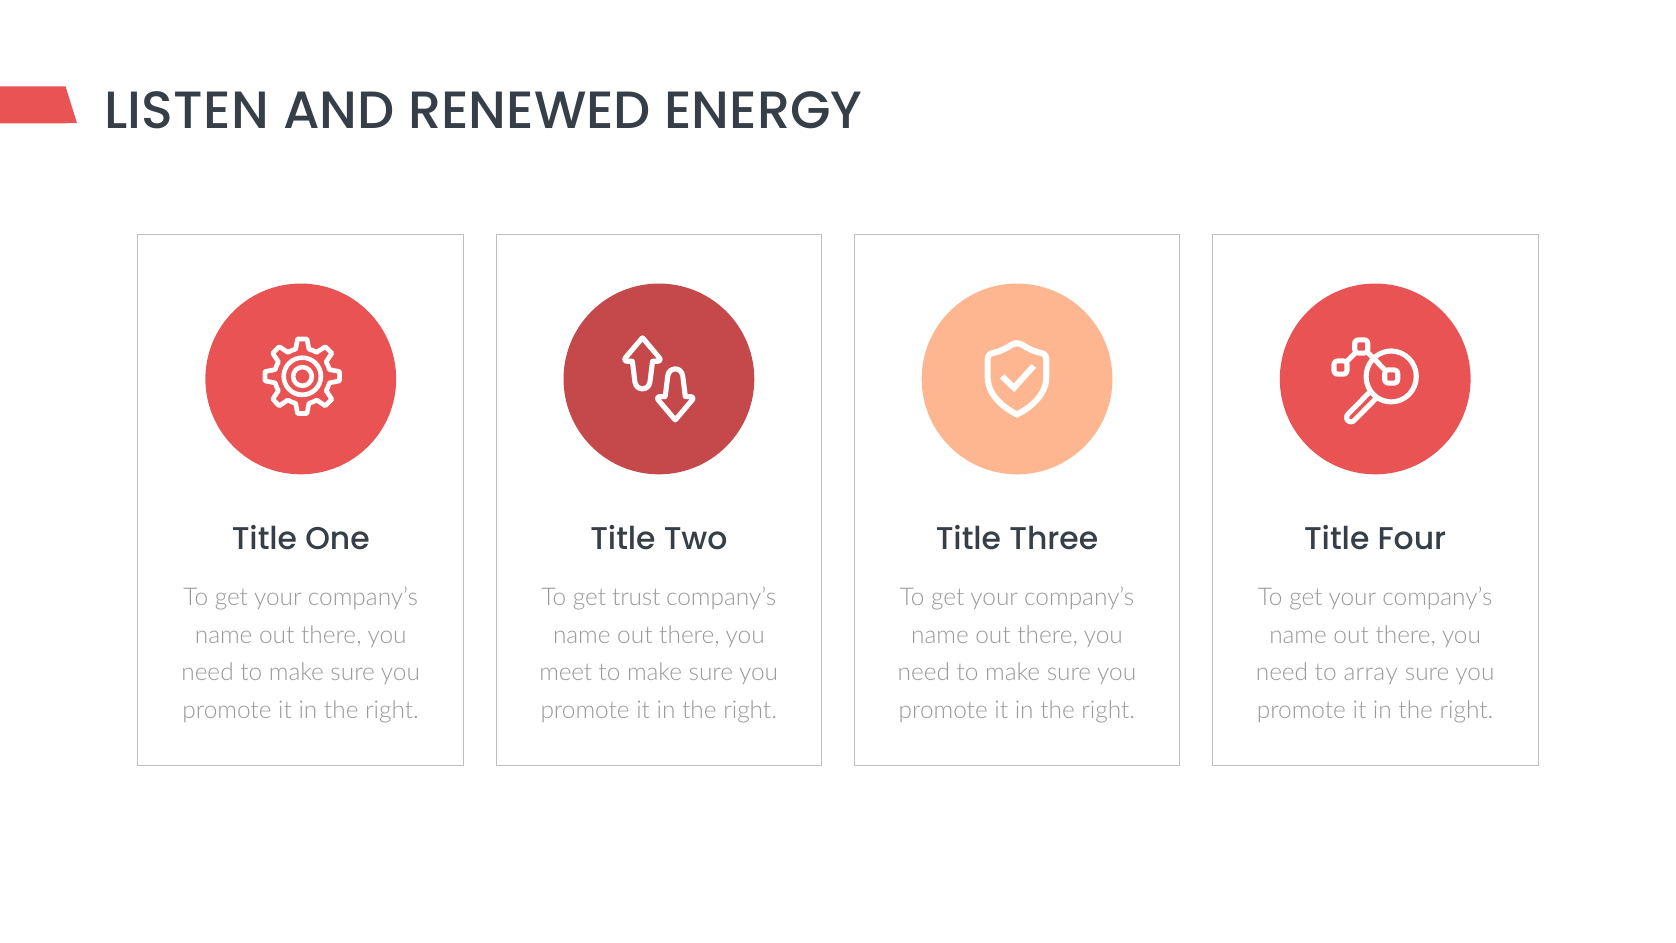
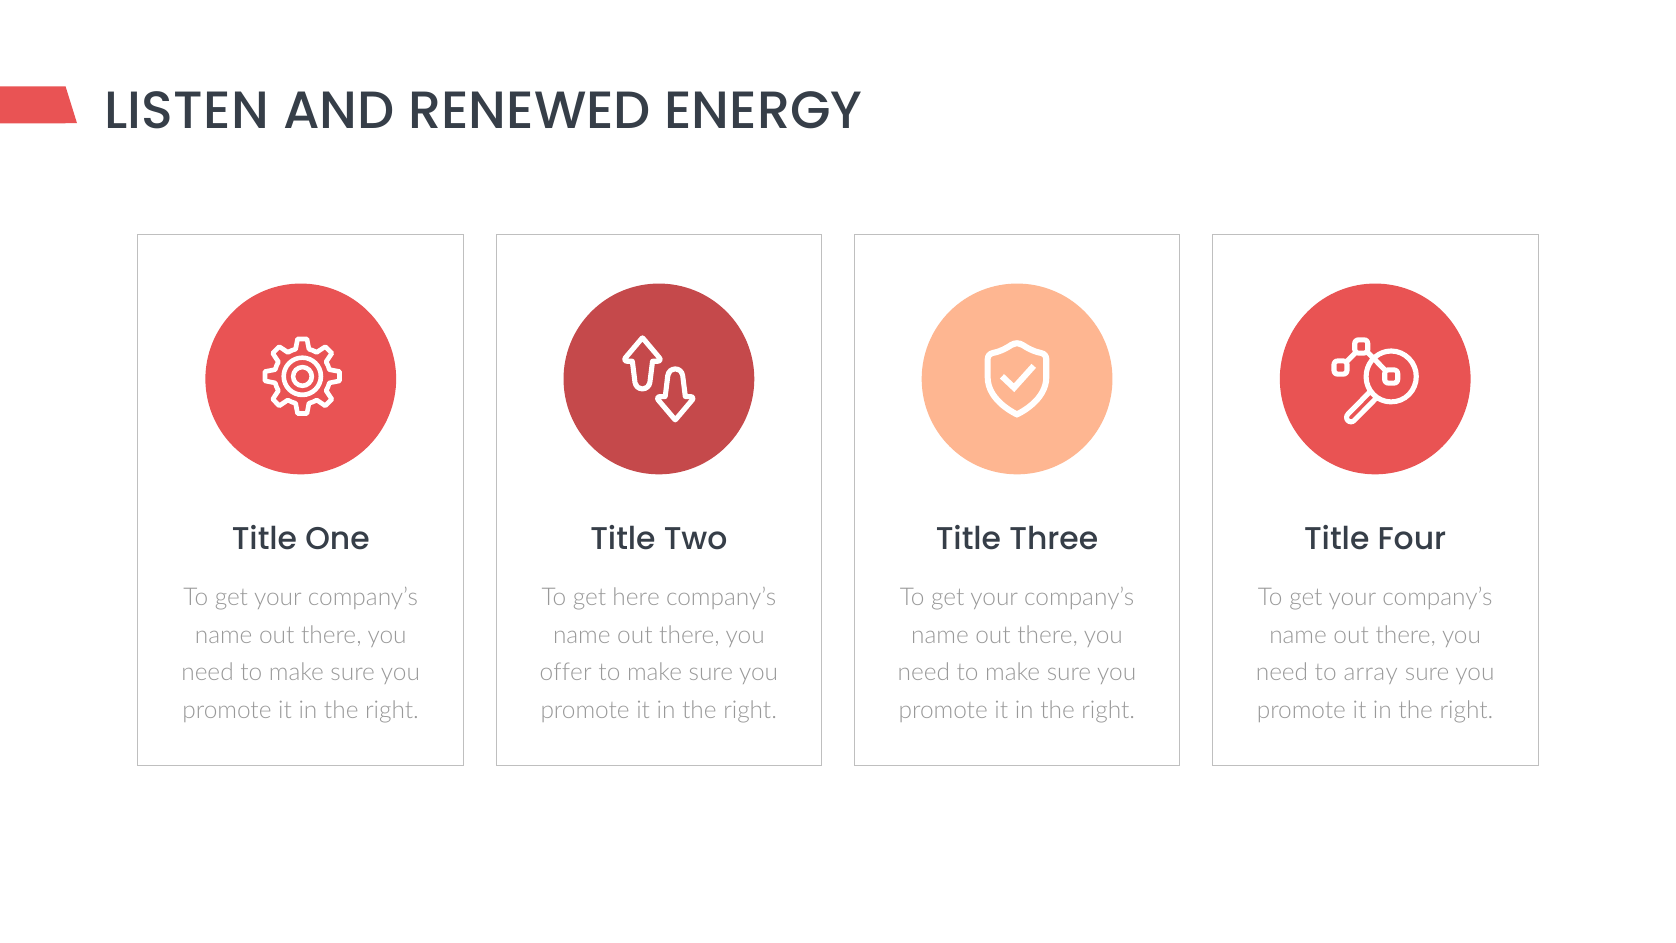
trust: trust -> here
meet: meet -> offer
